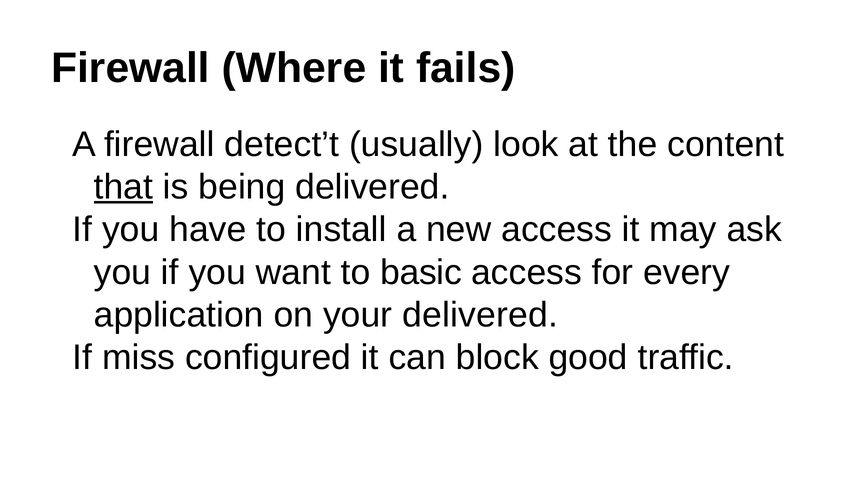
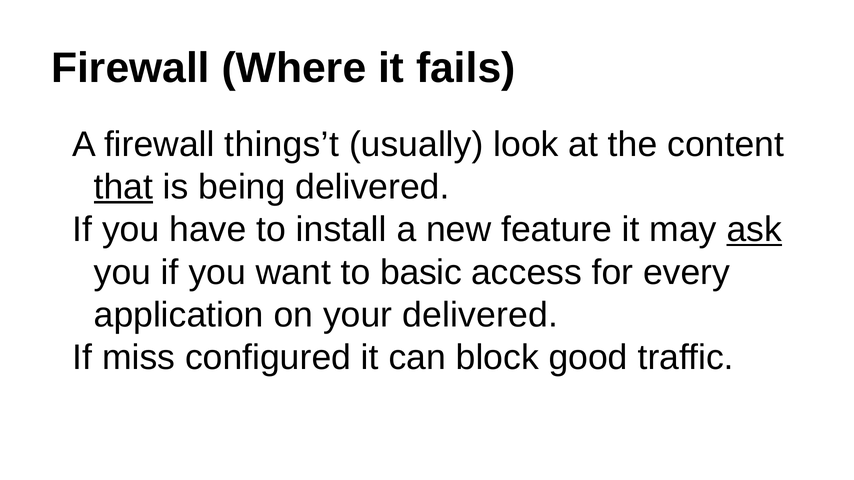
detect’t: detect’t -> things’t
new access: access -> feature
ask underline: none -> present
